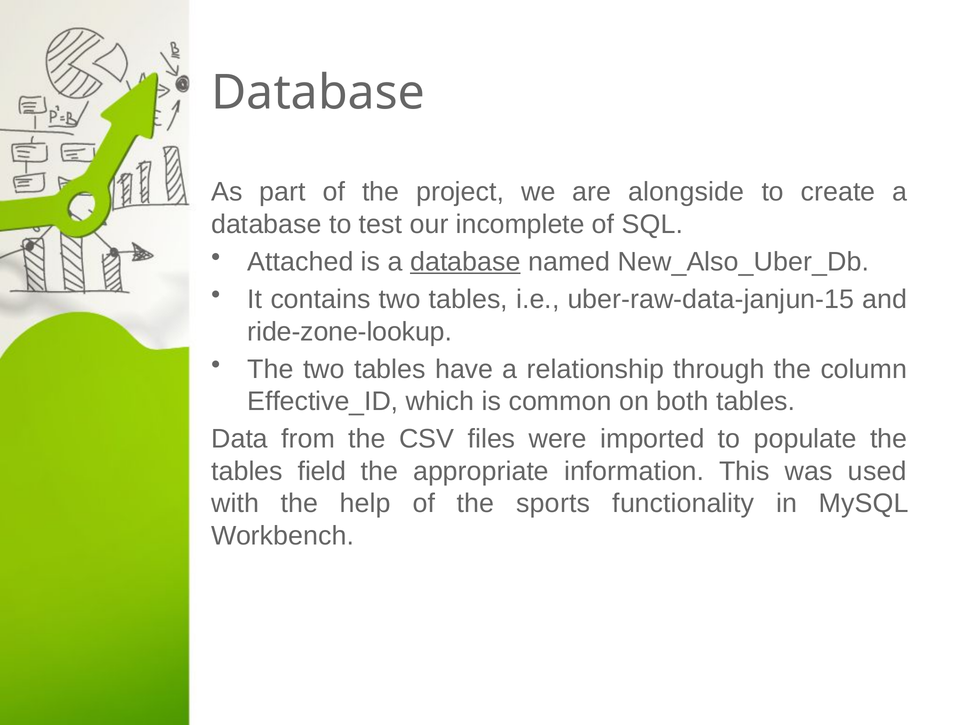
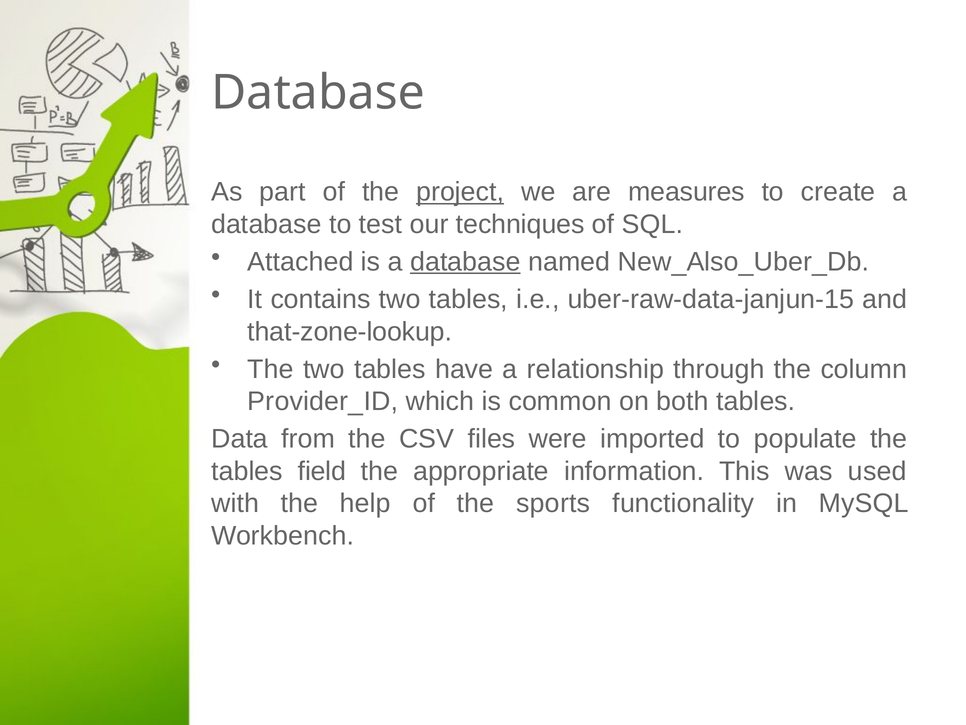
project underline: none -> present
alongside: alongside -> measures
incomplete: incomplete -> techniques
ride-zone-lookup: ride-zone-lookup -> that-zone-lookup
Effective_ID: Effective_ID -> Provider_ID
